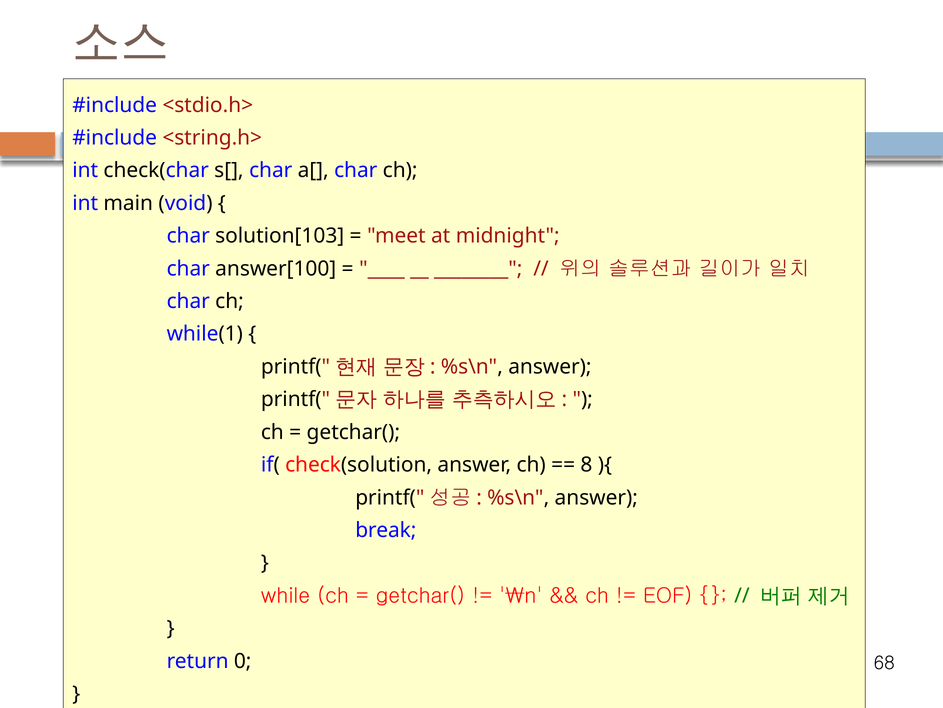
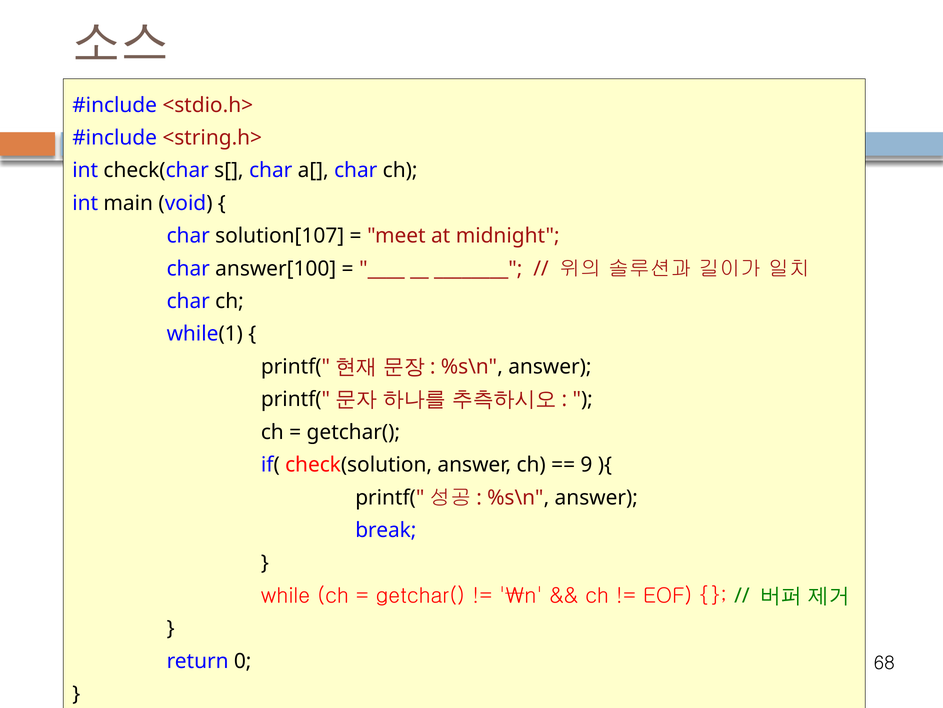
solution[103: solution[103 -> solution[107
8: 8 -> 9
